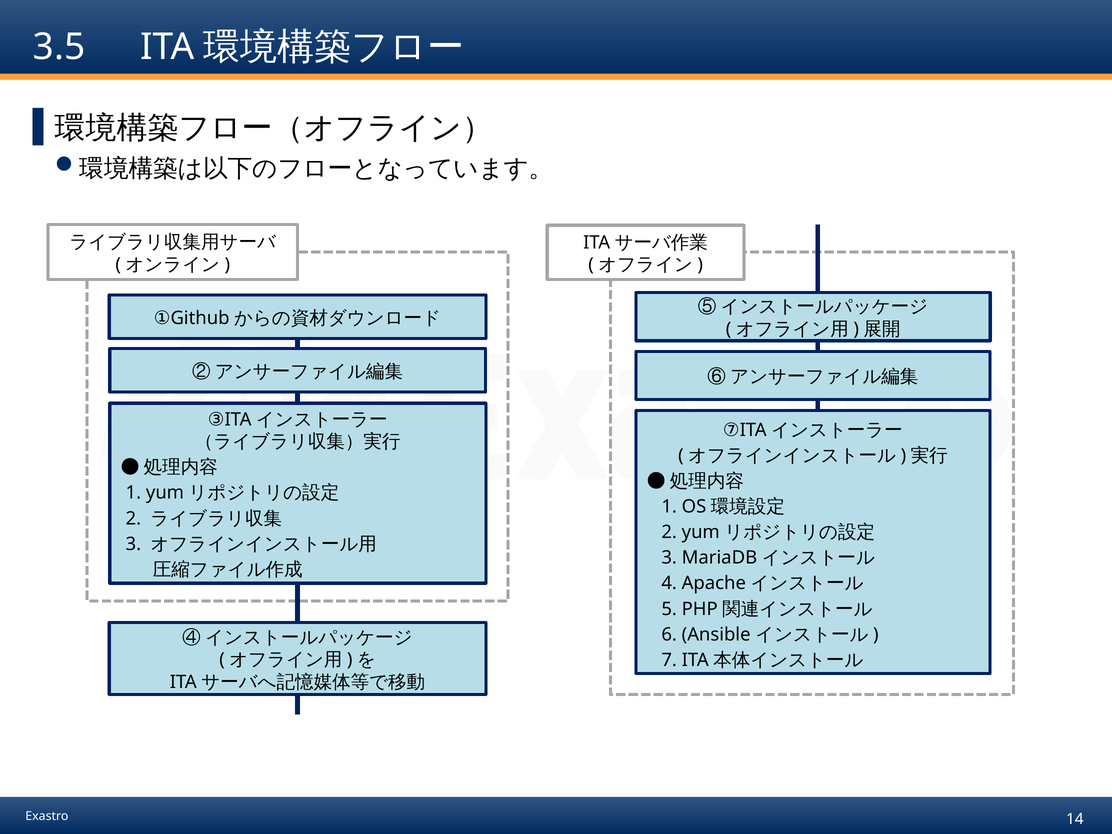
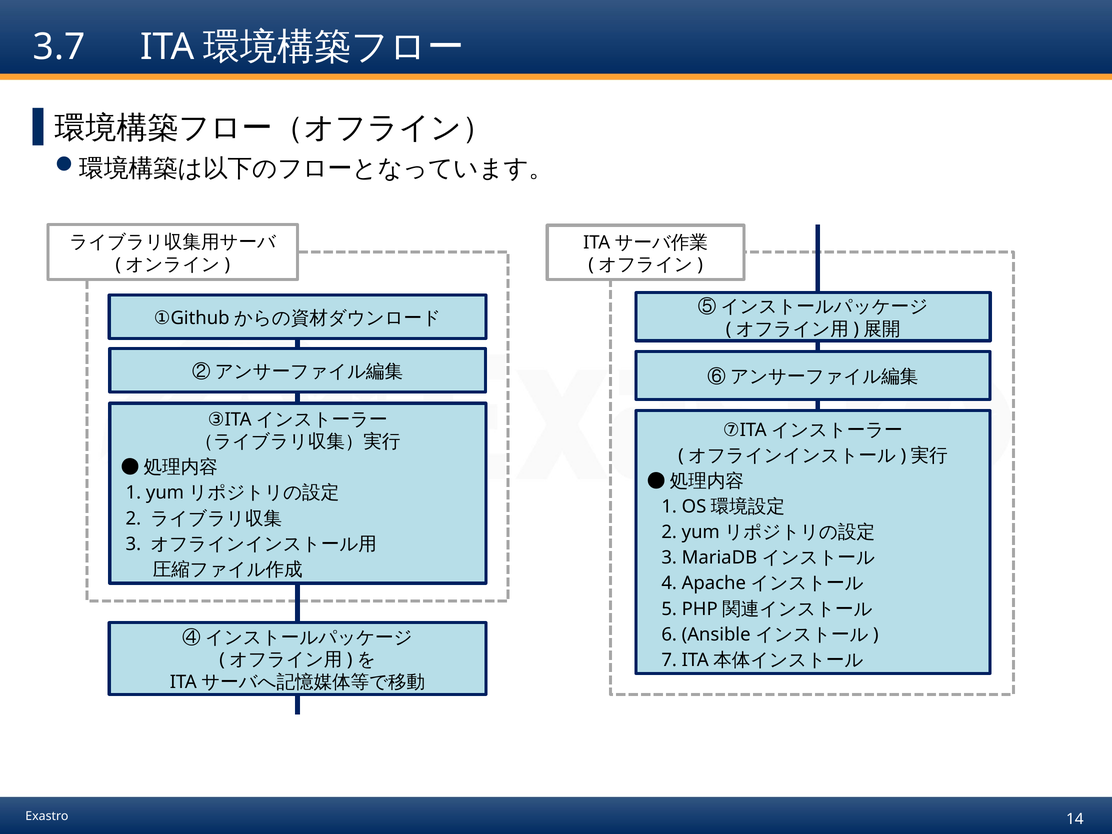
3.5: 3.5 -> 3.7
